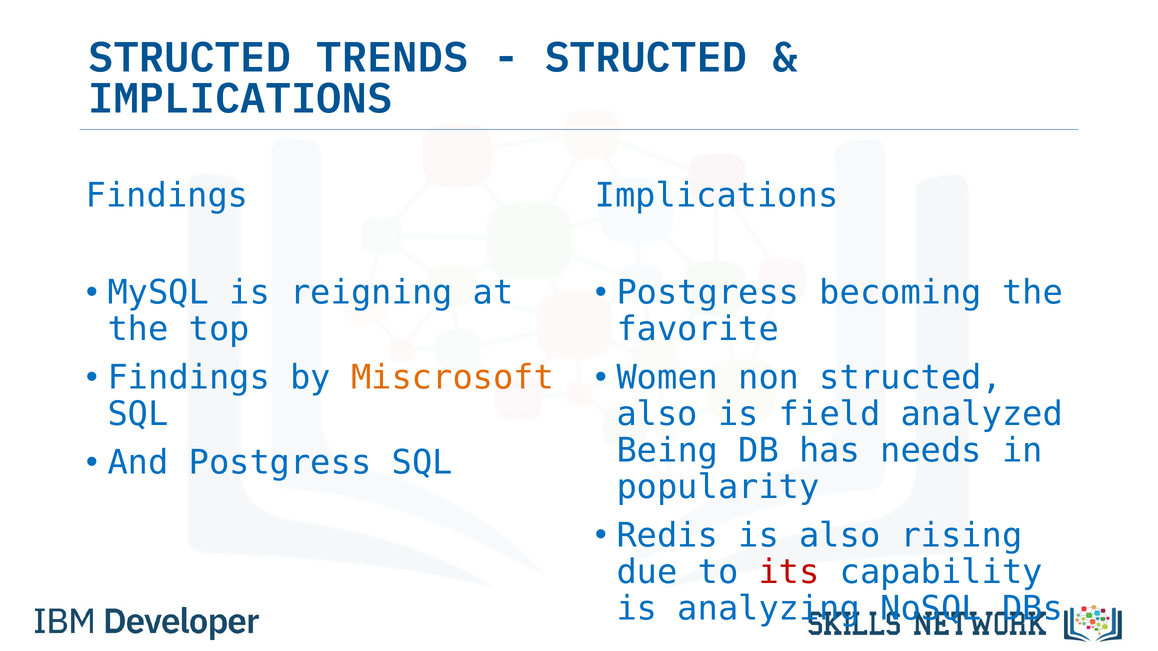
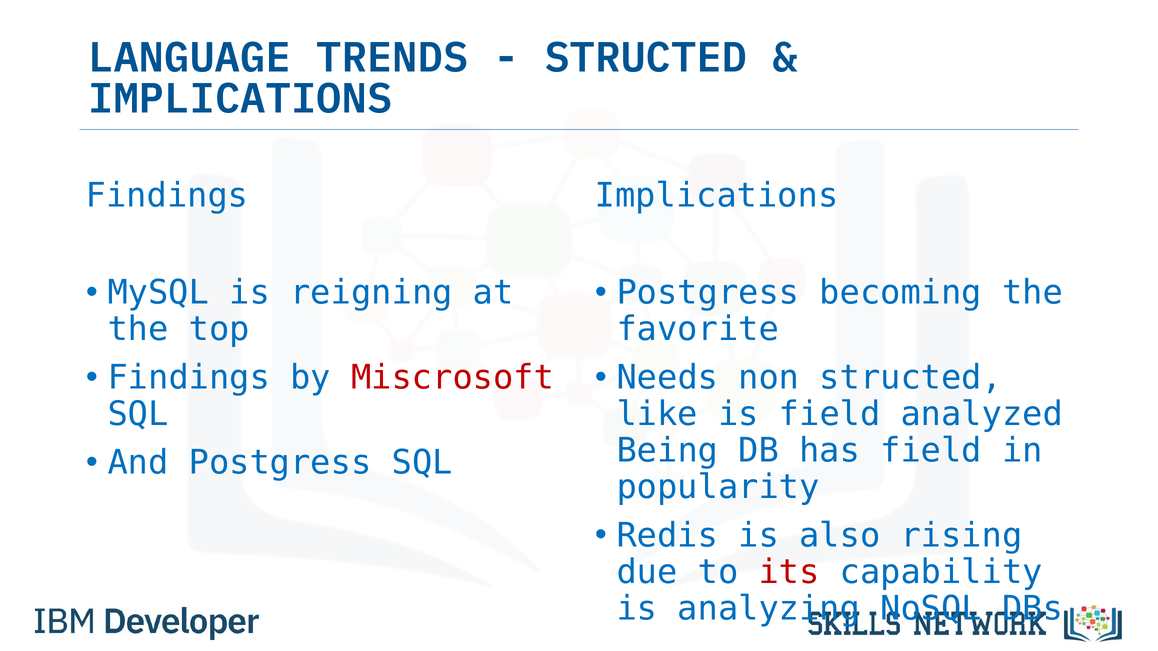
STRUCTED at (190, 58): STRUCTED -> LANGUAGE
Miscrosoft colour: orange -> red
Women: Women -> Needs
also at (657, 414): also -> like
has needs: needs -> field
